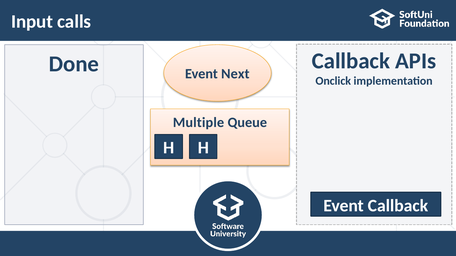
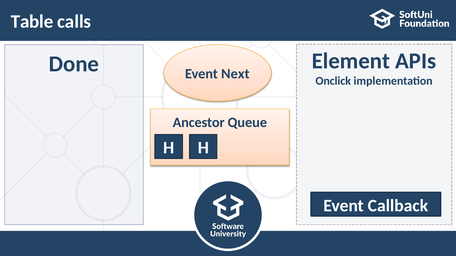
Input: Input -> Table
Callback at (351, 61): Callback -> Element
Multiple: Multiple -> Ancestor
